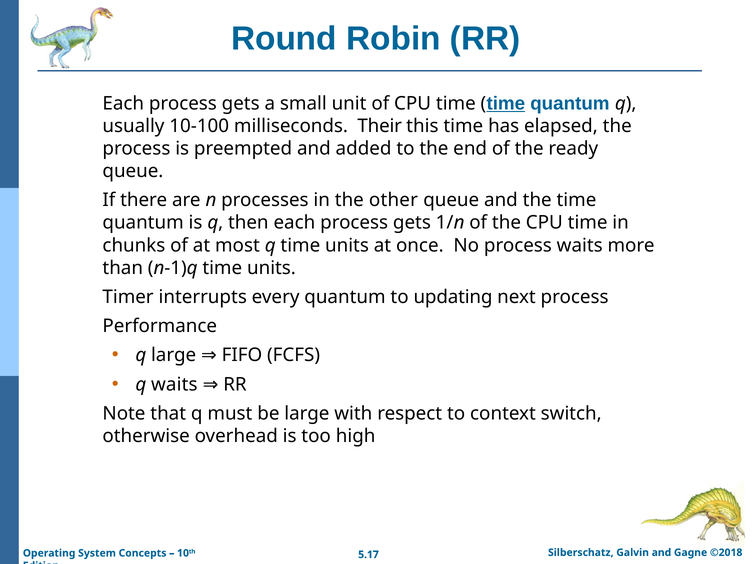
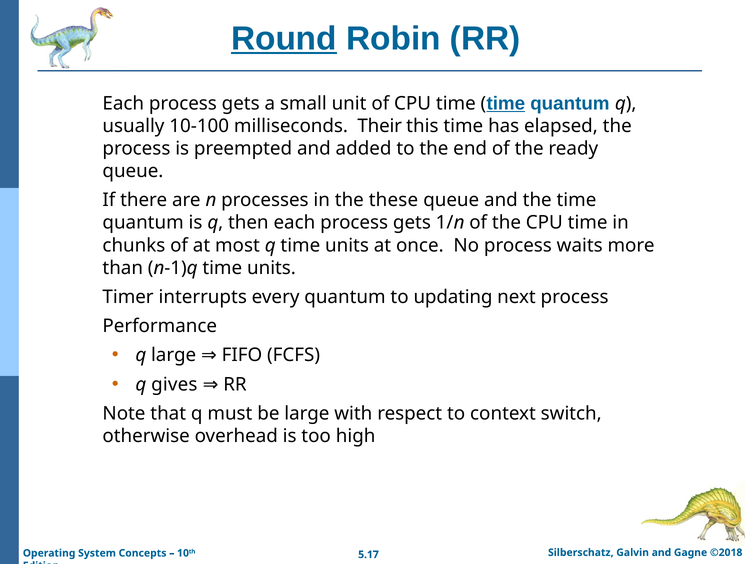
Round underline: none -> present
other: other -> these
q waits: waits -> gives
